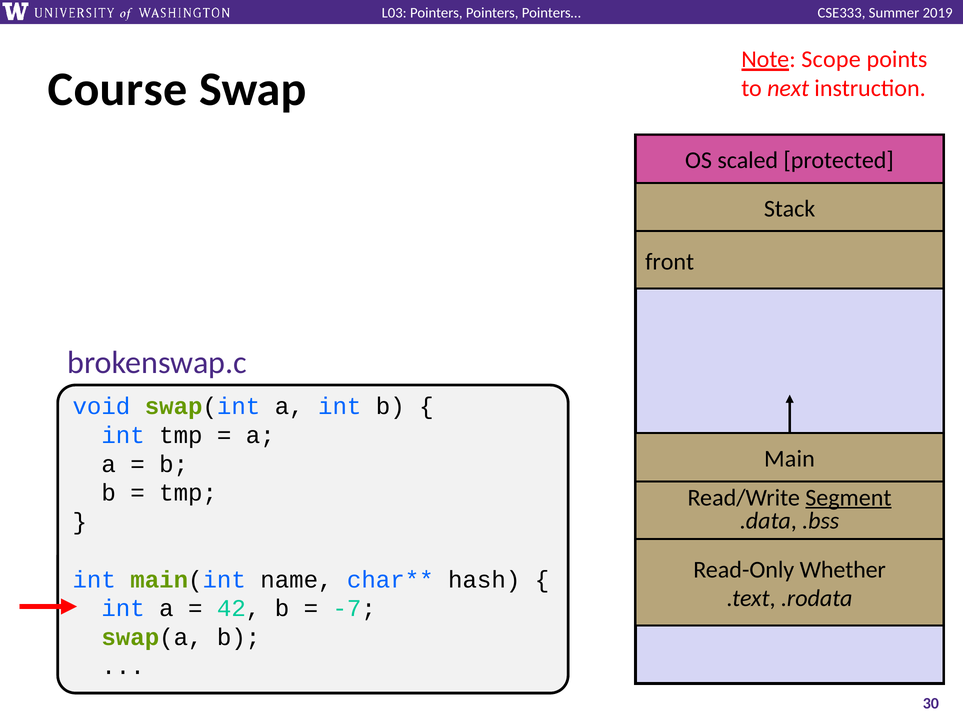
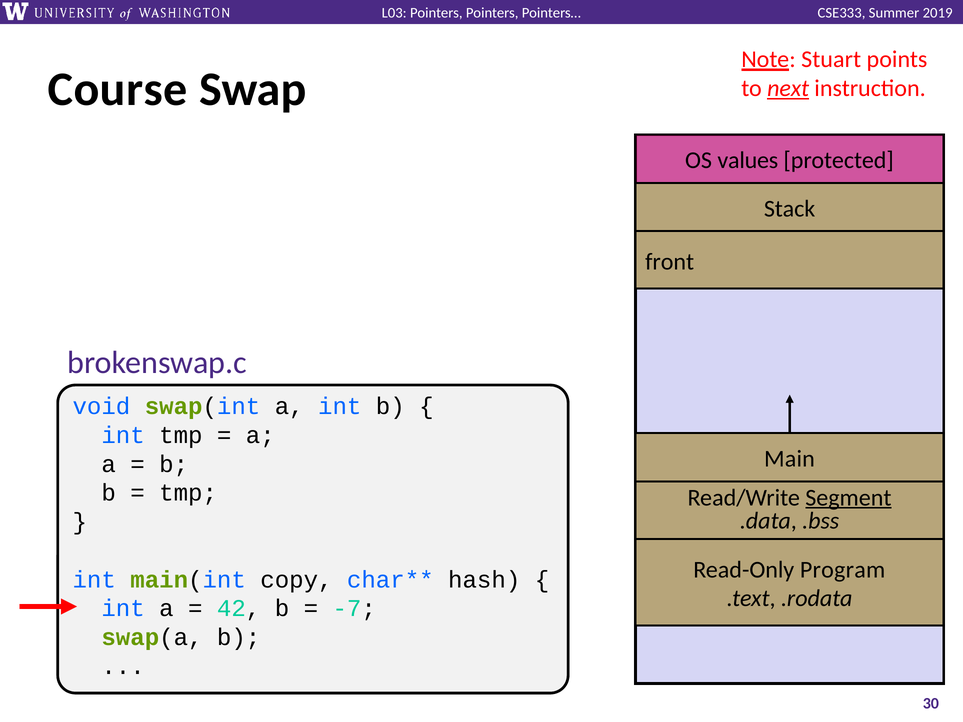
Scope: Scope -> Stuart
next underline: none -> present
scaled: scaled -> values
Whether: Whether -> Program
name: name -> copy
